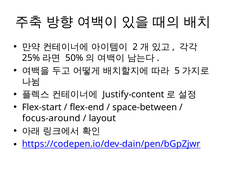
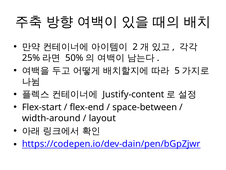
focus-around: focus-around -> width-around
